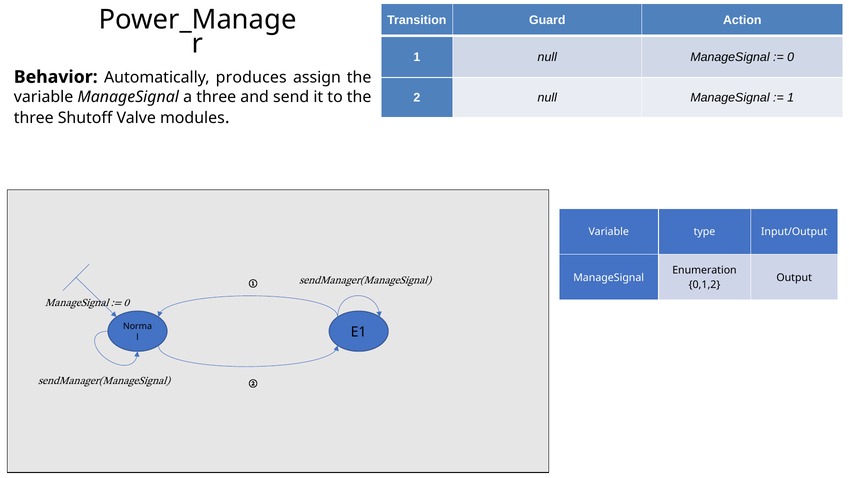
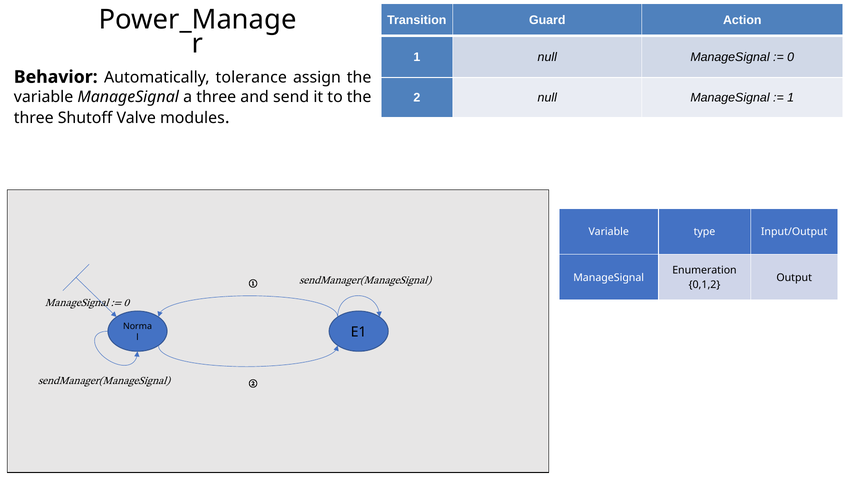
produces: produces -> tolerance
